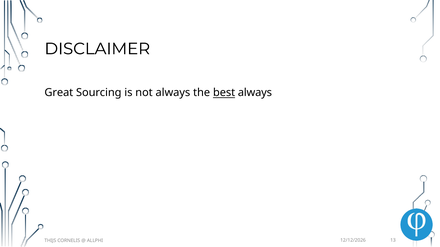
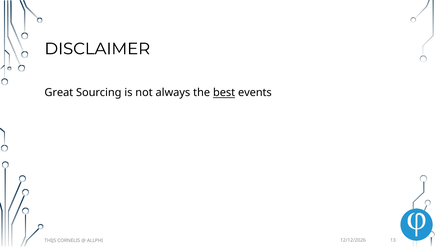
best always: always -> events
